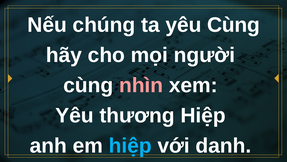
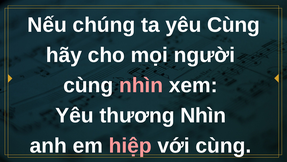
thương Hiệp: Hiệp -> Nhìn
hiệp at (130, 145) colour: light blue -> pink
với danh: danh -> cùng
